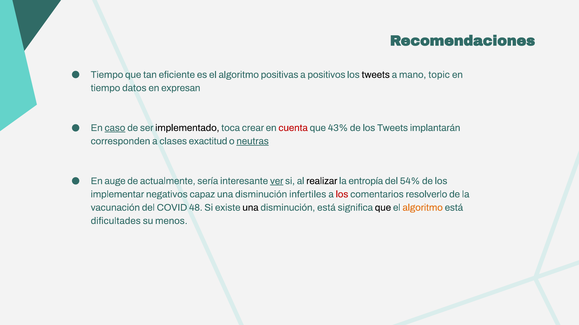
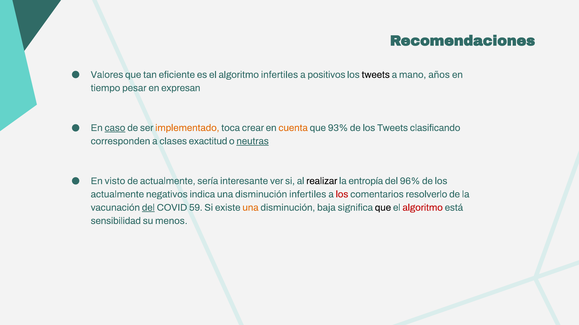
Tiempo at (107, 75): Tiempo -> Valores
algoritmo positivas: positivas -> infertiles
topic: topic -> años
datos: datos -> pesar
implementado colour: black -> orange
cuenta colour: red -> orange
43%: 43% -> 93%
implantarán: implantarán -> clasificando
auge: auge -> visto
ver underline: present -> none
54%: 54% -> 96%
implementar at (117, 195): implementar -> actualmente
capaz: capaz -> indica
del at (148, 208) underline: none -> present
48: 48 -> 59
una at (250, 208) colour: black -> orange
disminución está: está -> baja
algoritmo at (423, 208) colour: orange -> red
dificultades: dificultades -> sensibilidad
